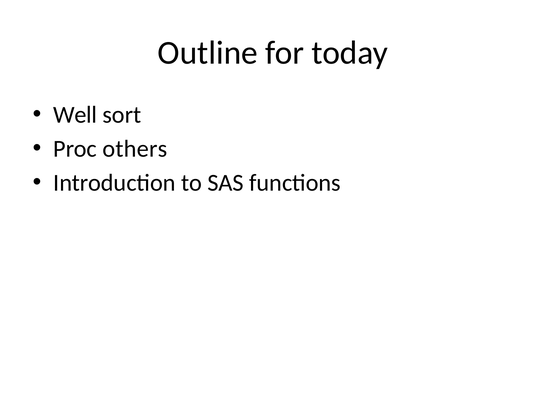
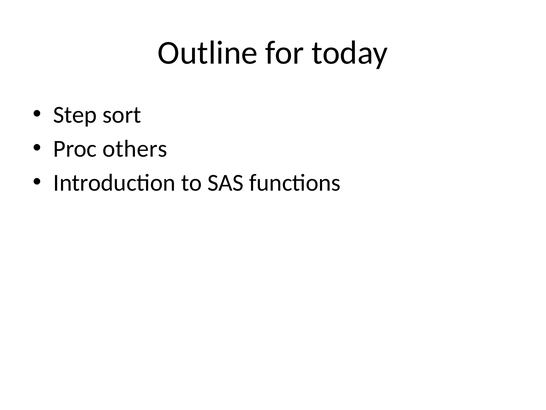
Well: Well -> Step
